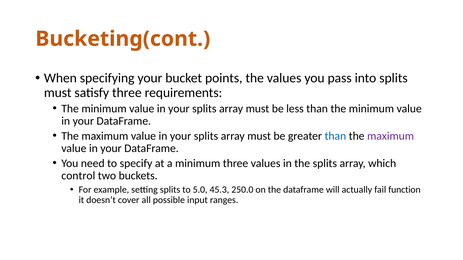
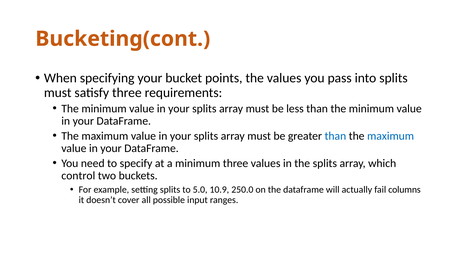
maximum at (391, 136) colour: purple -> blue
45.3: 45.3 -> 10.9
function: function -> columns
